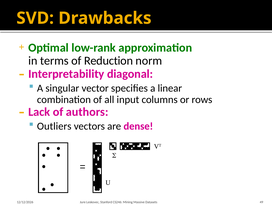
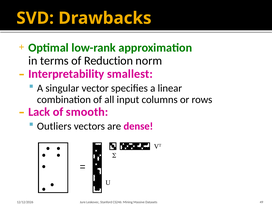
diagonal: diagonal -> smallest
authors: authors -> smooth
